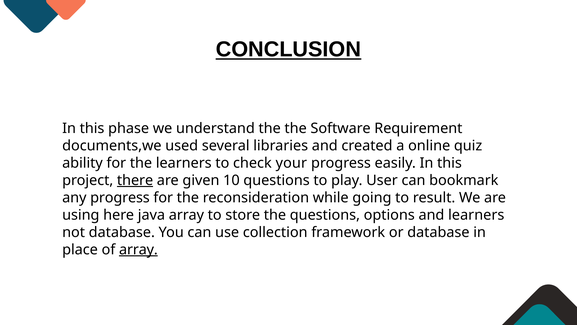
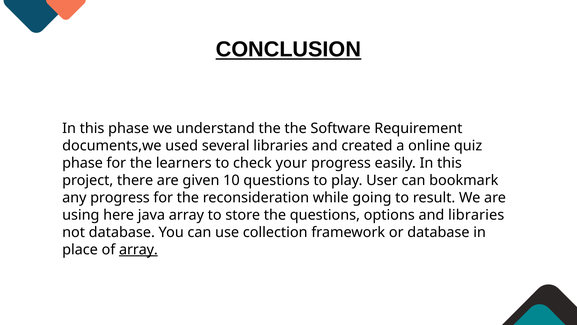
ability at (82, 163): ability -> phase
there underline: present -> none
and learners: learners -> libraries
